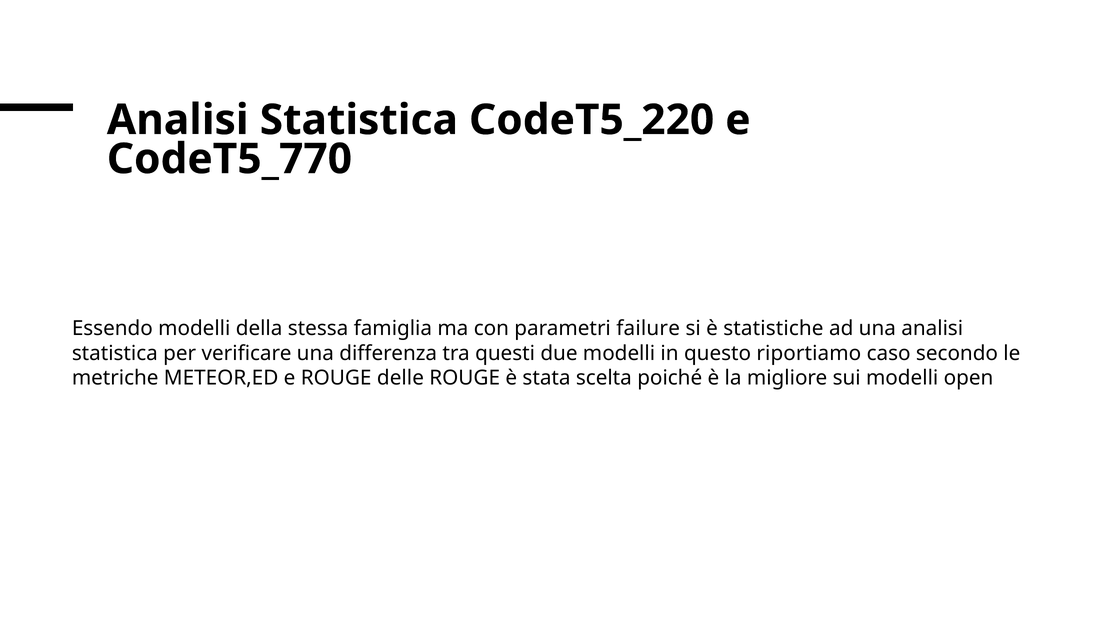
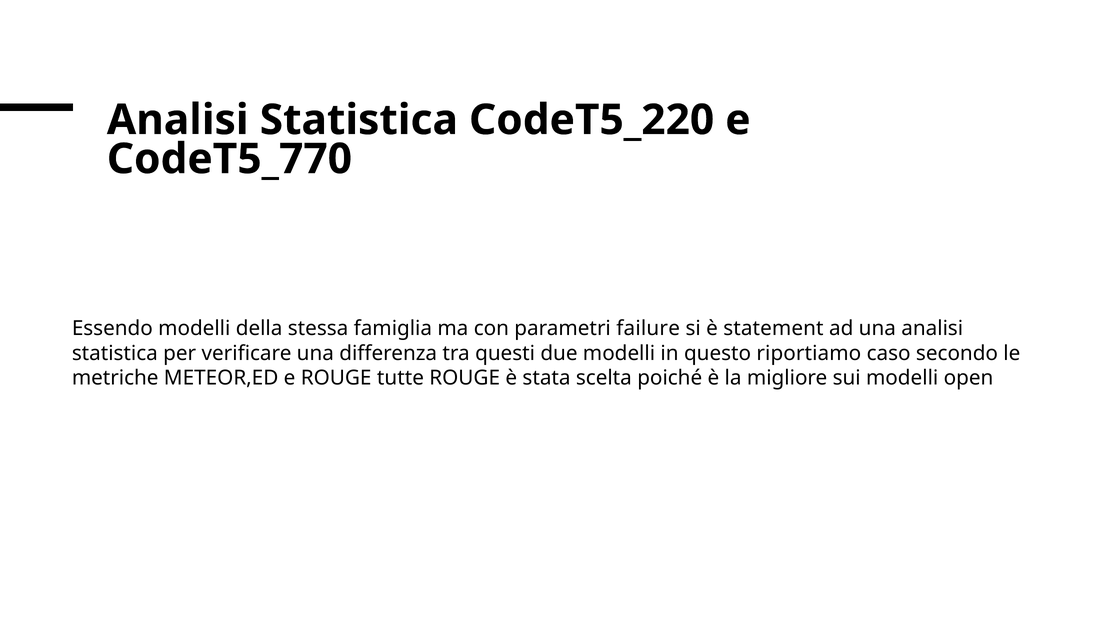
statistiche: statistiche -> statement
delle: delle -> tutte
